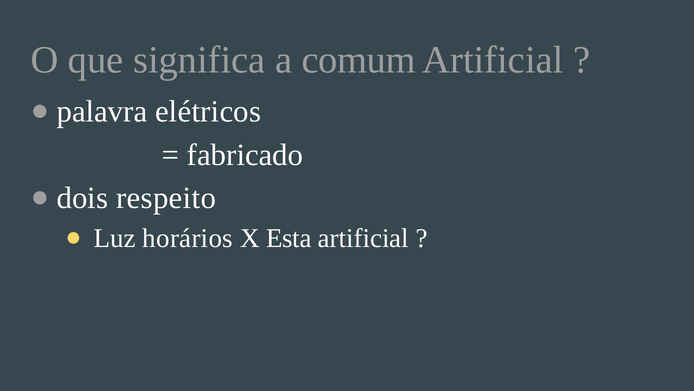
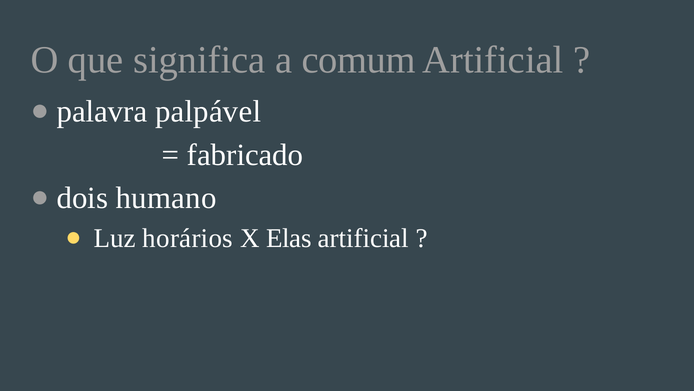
elétricos: elétricos -> palpável
respeito: respeito -> humano
Esta: Esta -> Elas
